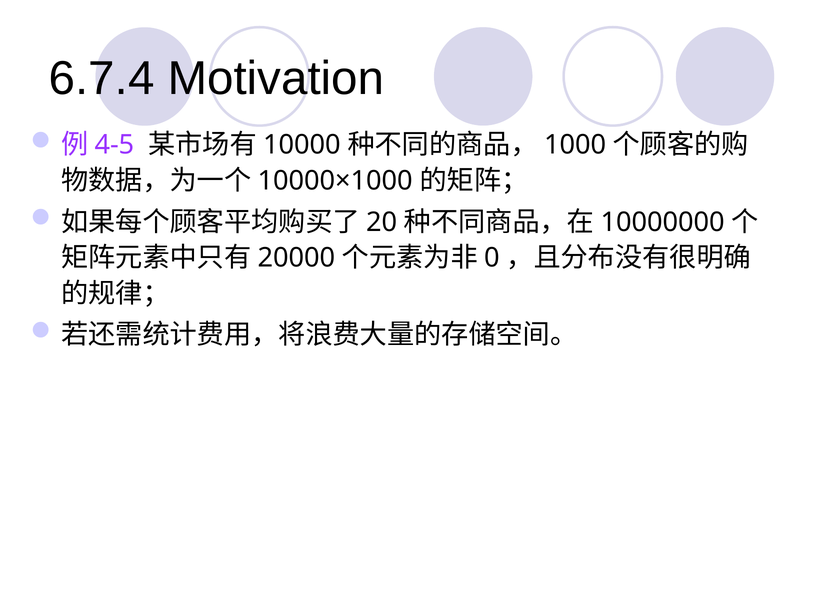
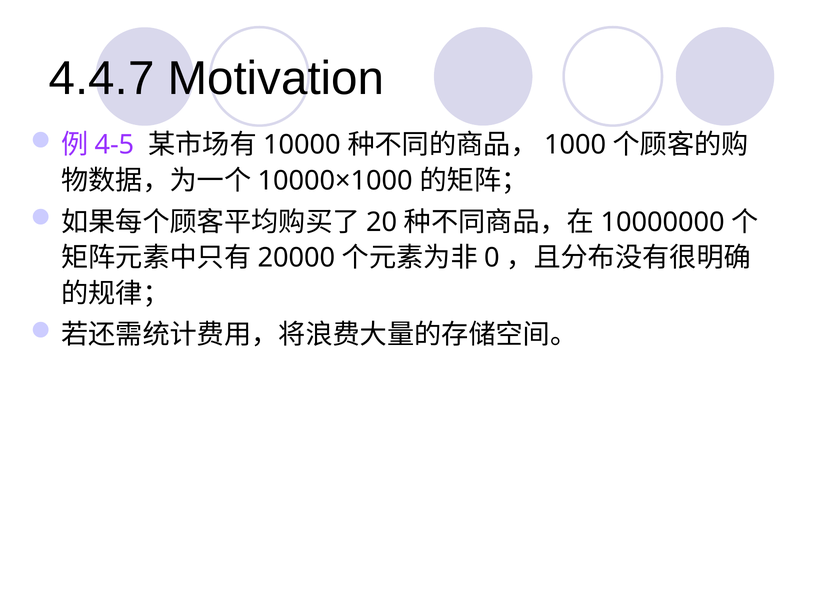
6.7.4: 6.7.4 -> 4.4.7
